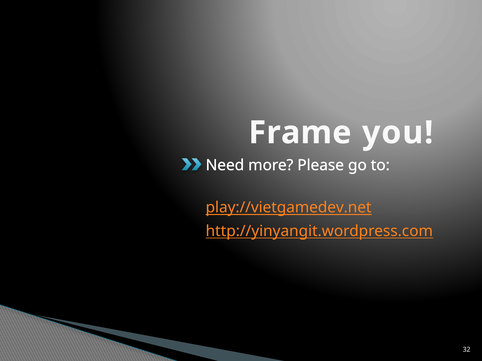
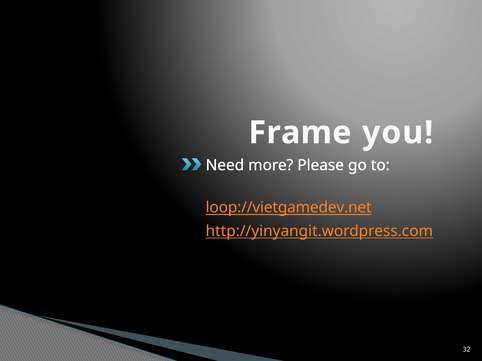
play://vietgamedev.net: play://vietgamedev.net -> loop://vietgamedev.net
